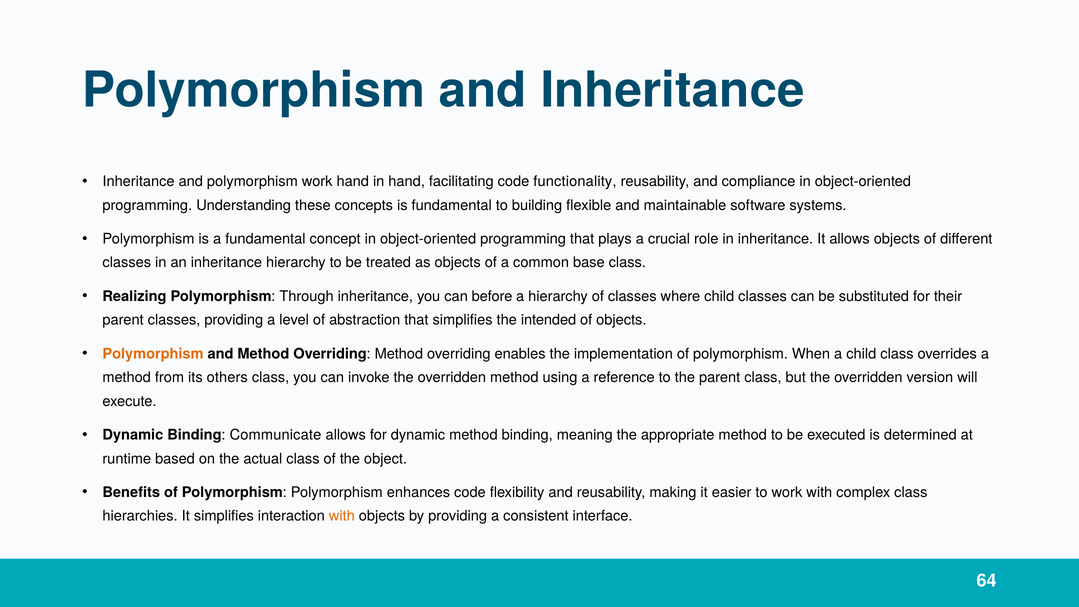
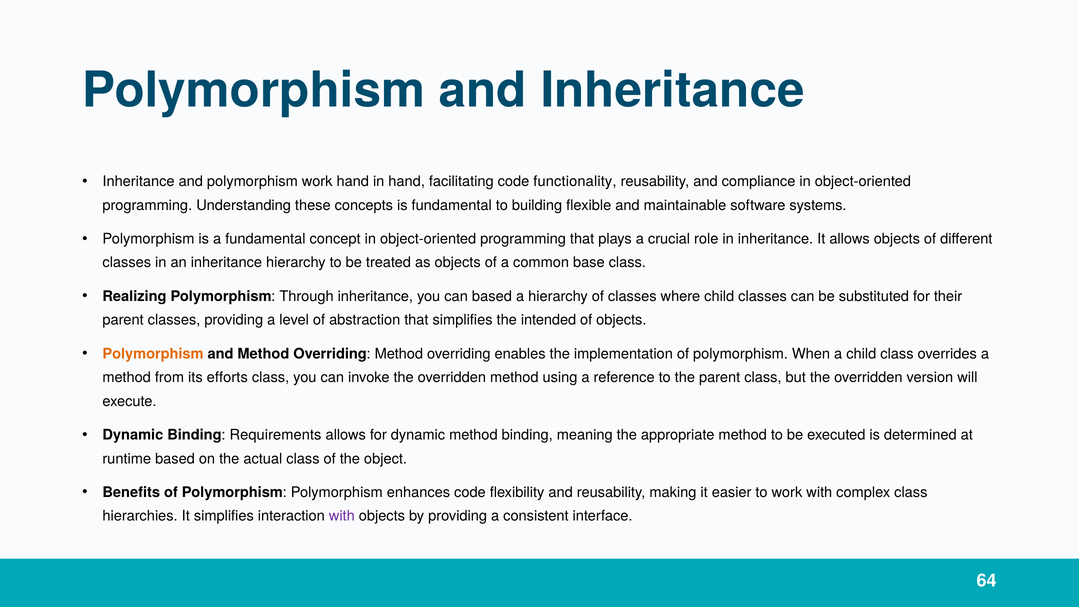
can before: before -> based
others: others -> efforts
Communicate: Communicate -> Requirements
with at (342, 516) colour: orange -> purple
